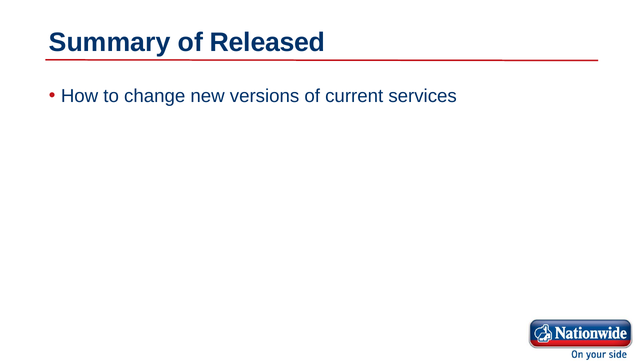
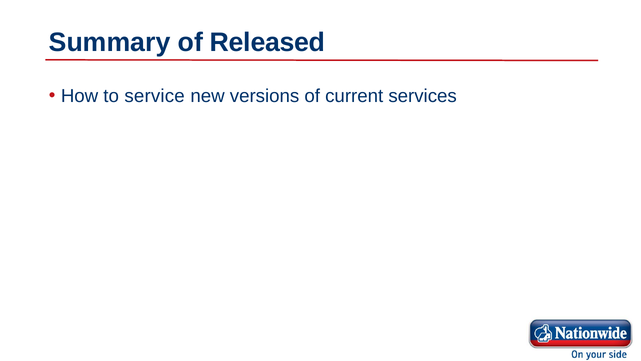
change: change -> service
